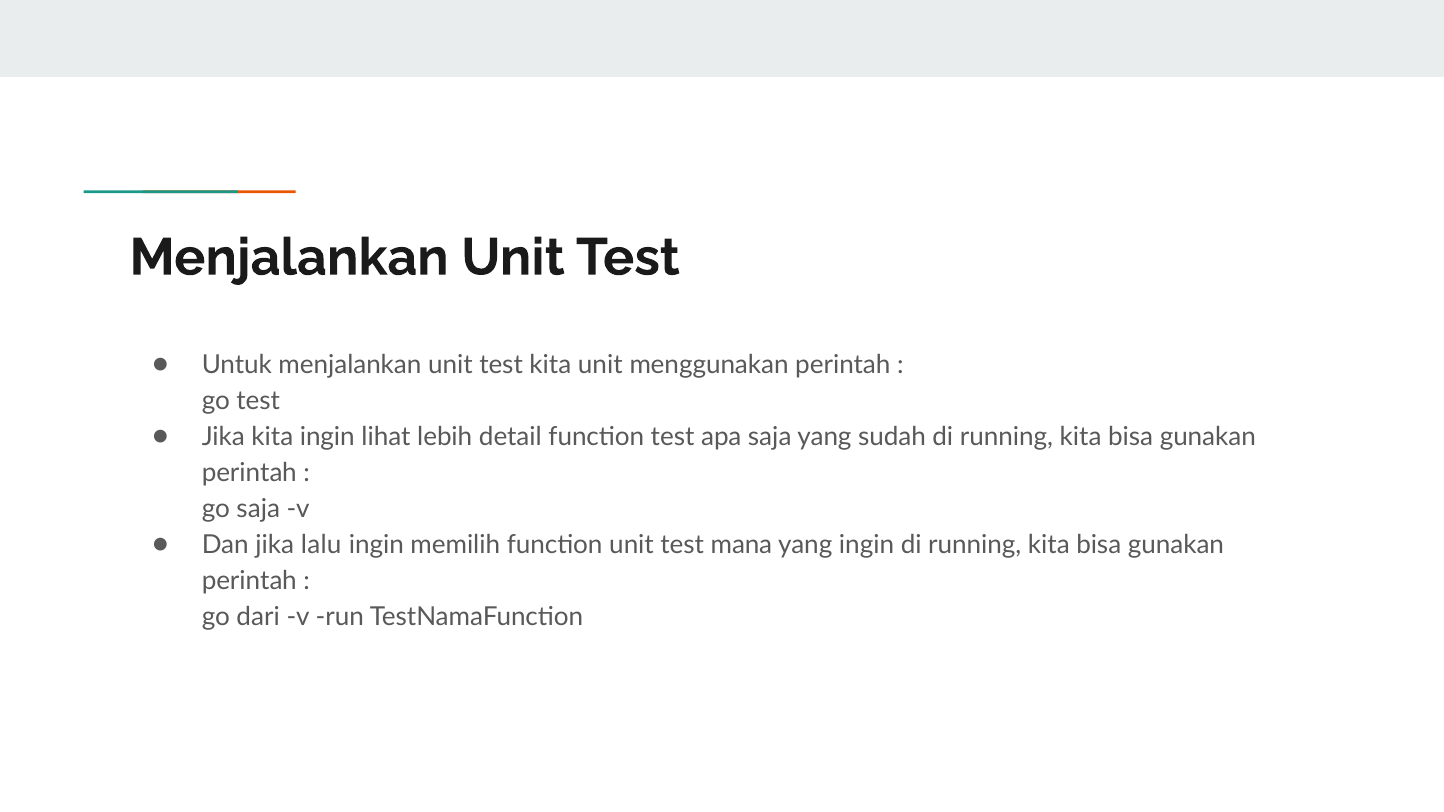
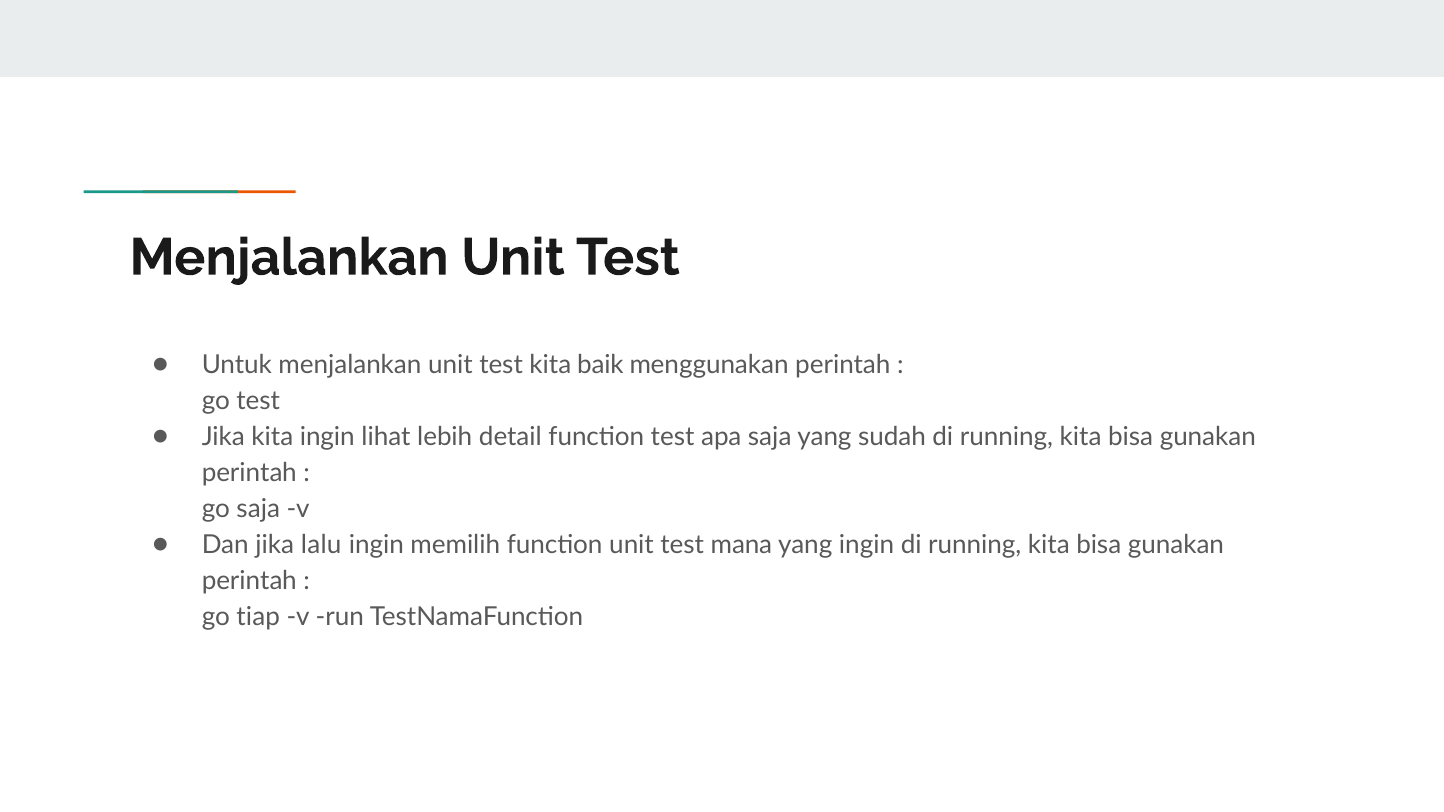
kita unit: unit -> baik
dari: dari -> tiap
